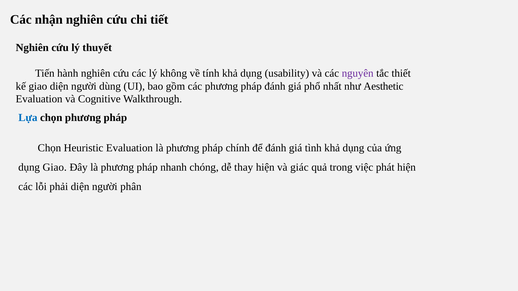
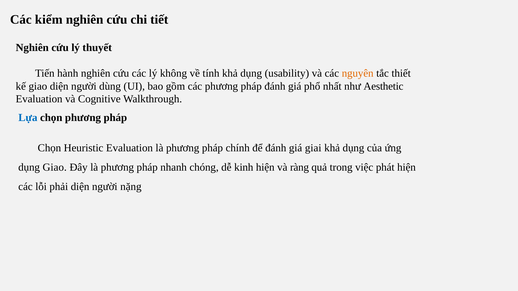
nhận: nhận -> kiểm
nguyên colour: purple -> orange
tình: tình -> giai
thay: thay -> kinh
giác: giác -> ràng
phân: phân -> nặng
